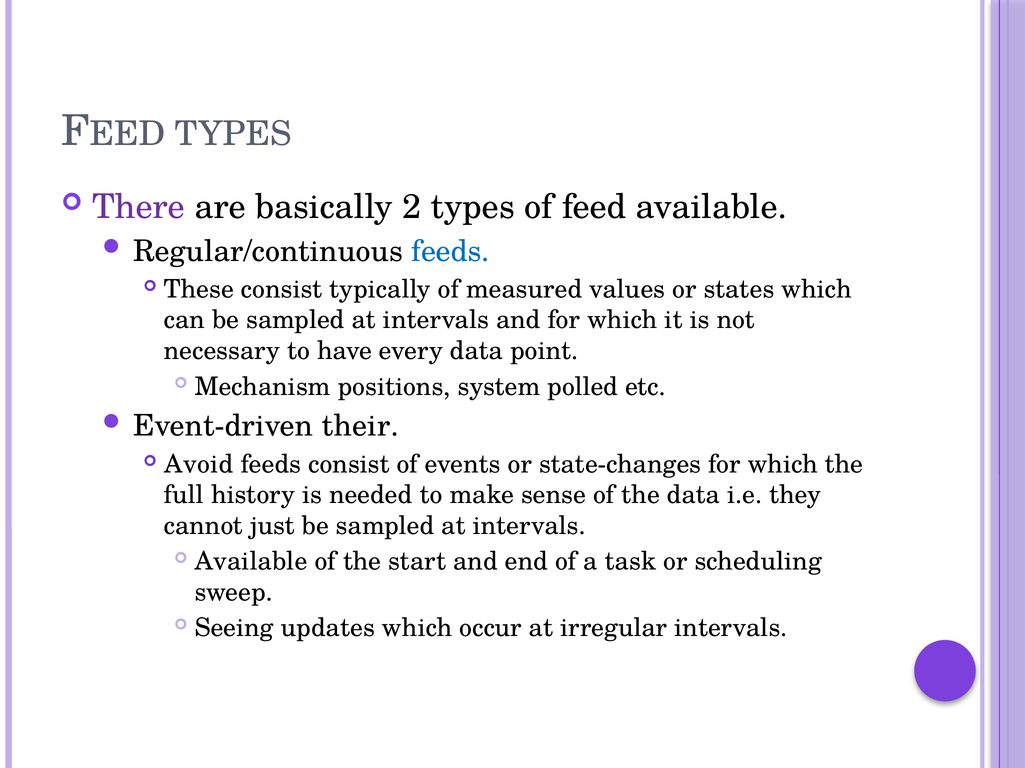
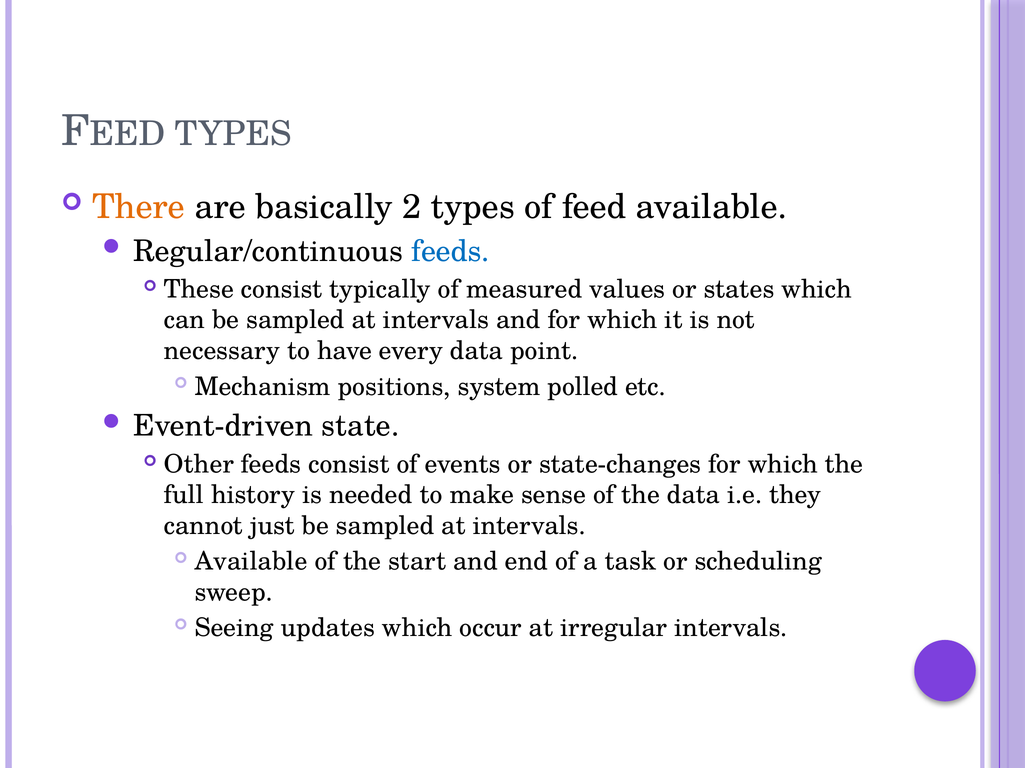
There colour: purple -> orange
their: their -> state
Avoid: Avoid -> Other
